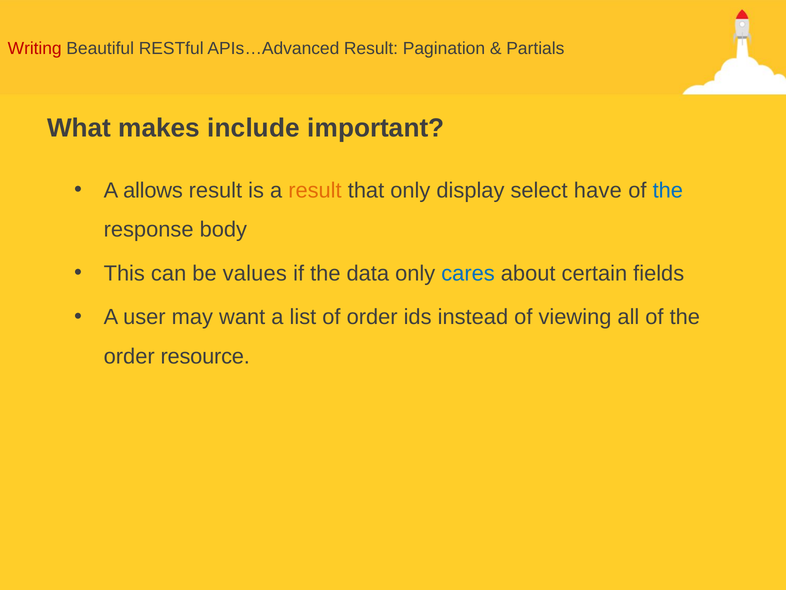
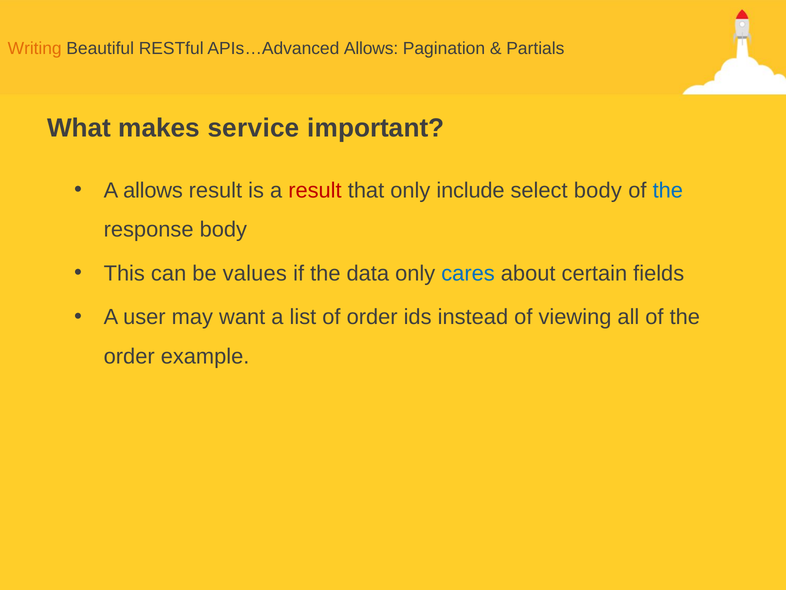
Writing colour: red -> orange
APIs…Advanced Result: Result -> Allows
include: include -> service
result at (315, 190) colour: orange -> red
display: display -> include
select have: have -> body
resource: resource -> example
